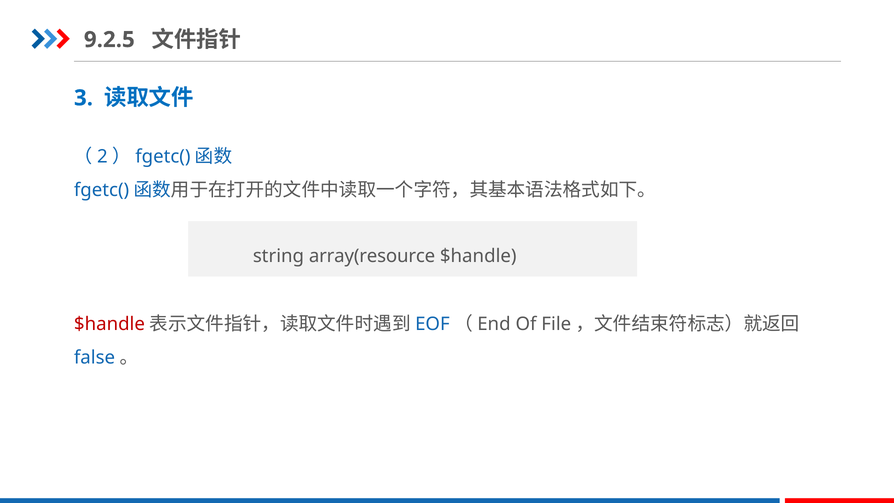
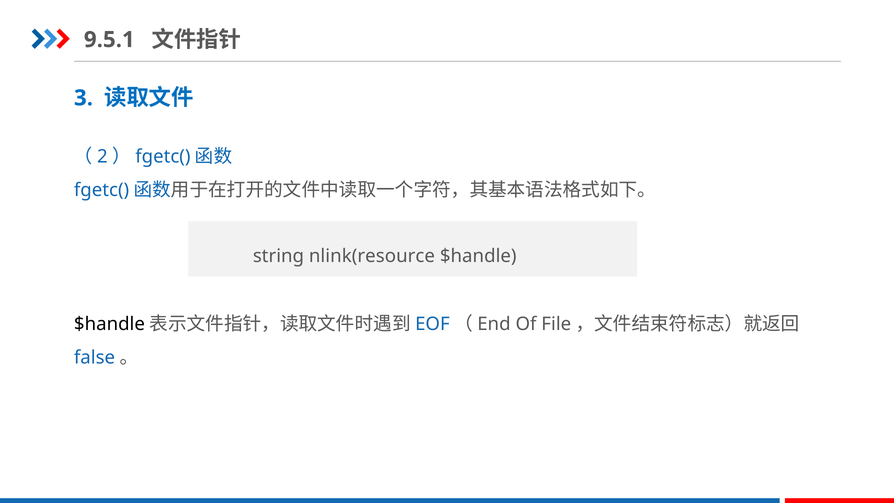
9.2.5: 9.2.5 -> 9.5.1
array(resource: array(resource -> nlink(resource
$handle at (109, 324) colour: red -> black
